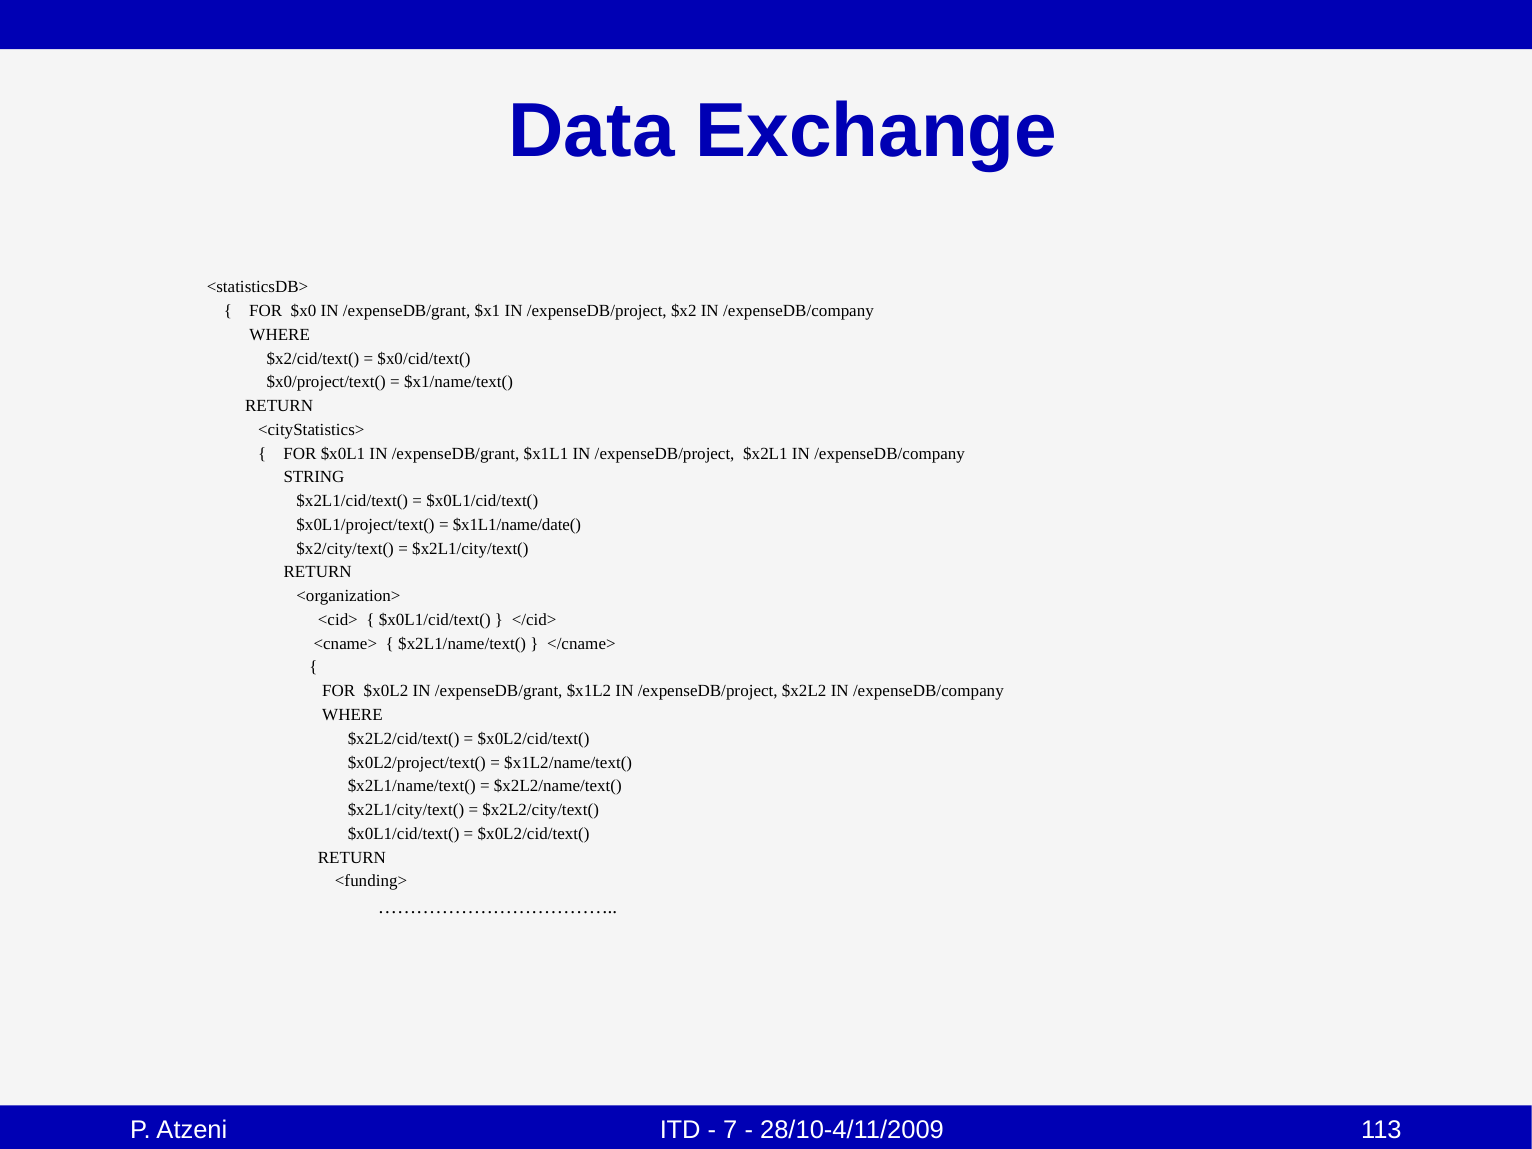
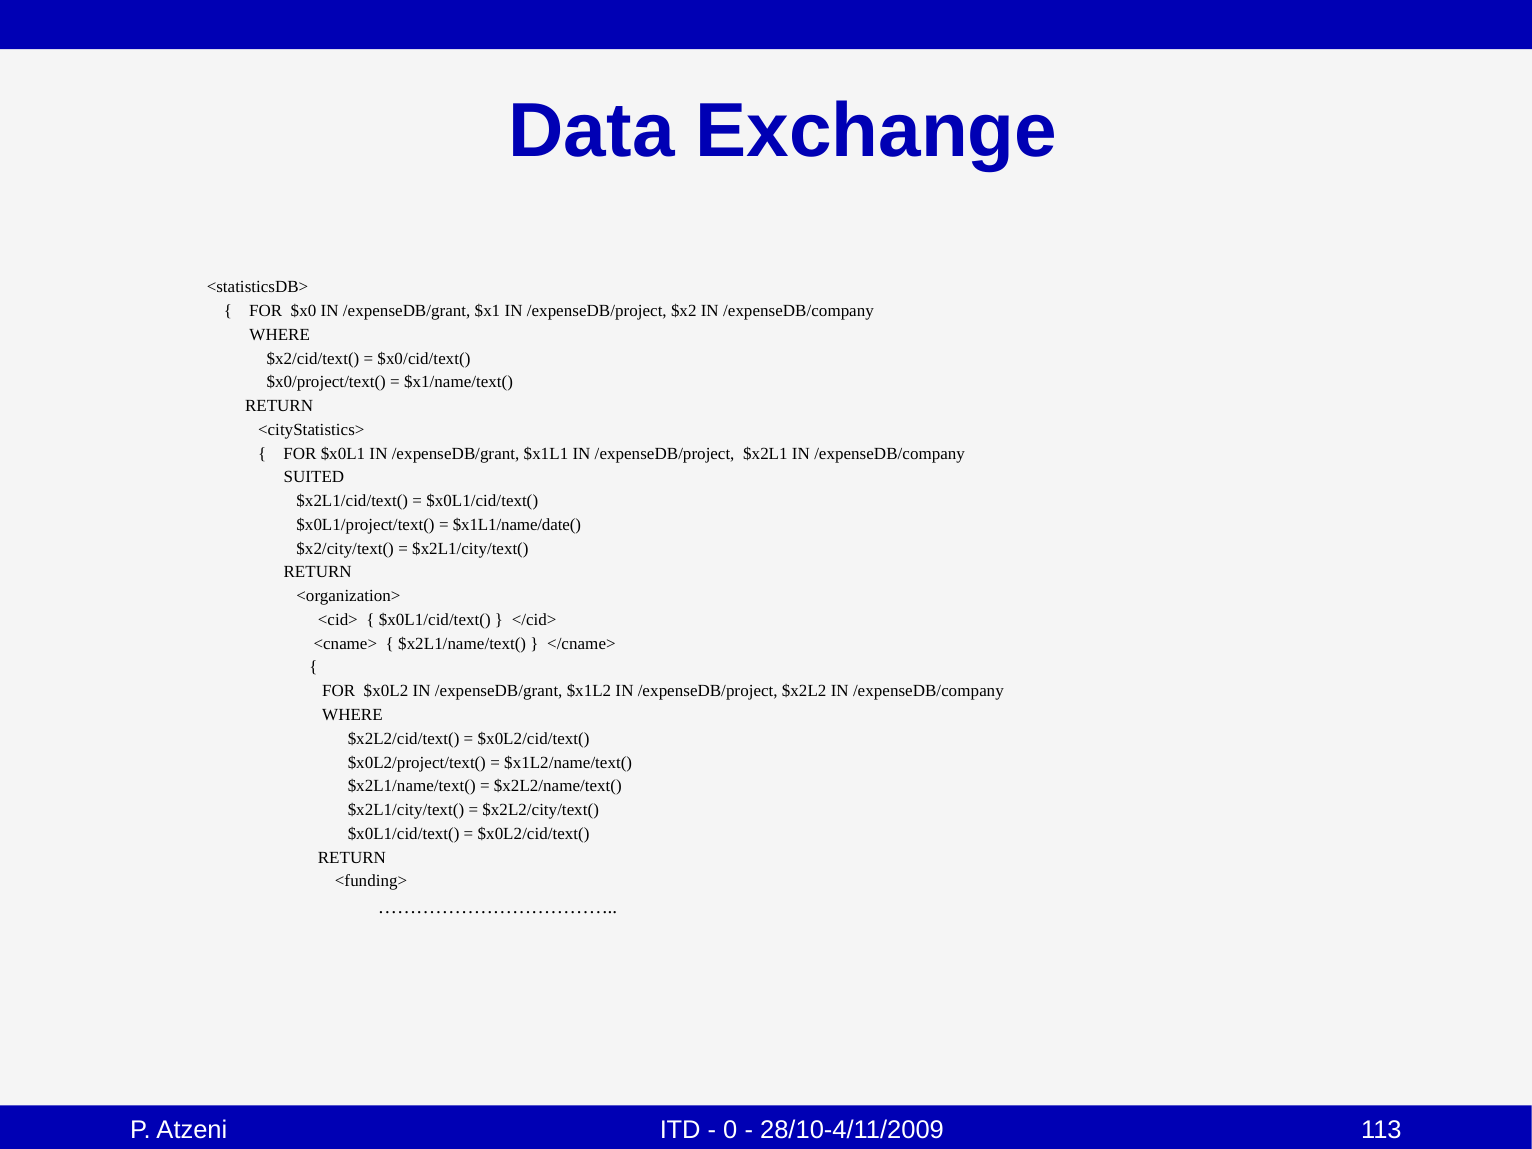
STRING: STRING -> SUITED
7: 7 -> 0
